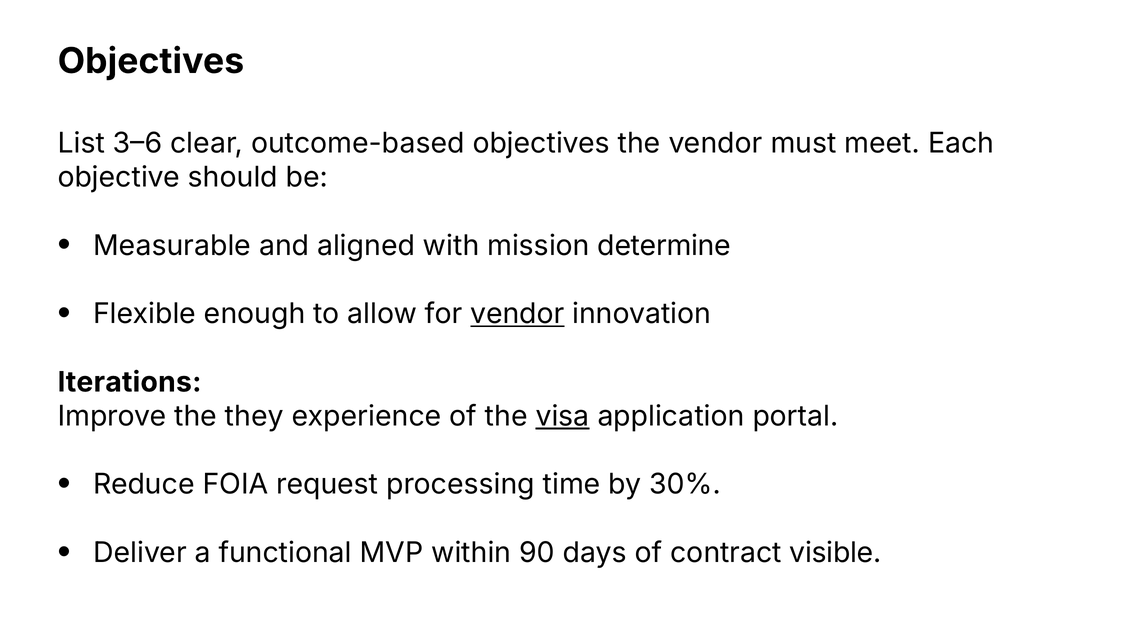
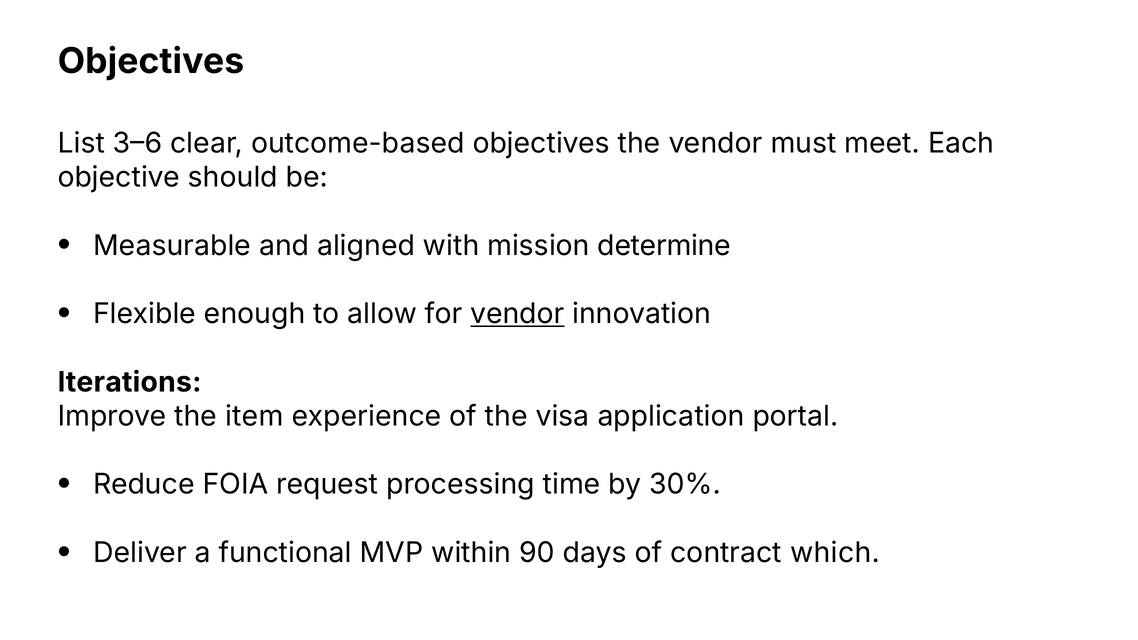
they: they -> item
visa underline: present -> none
visible: visible -> which
